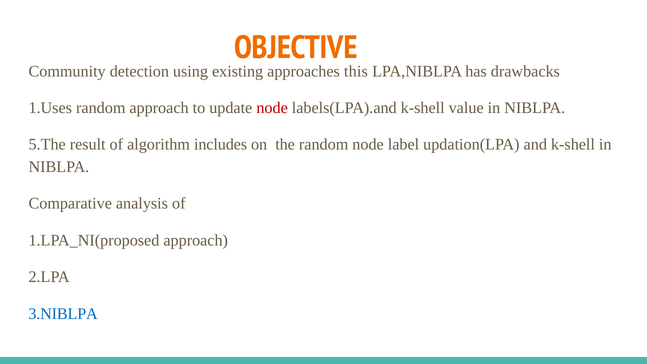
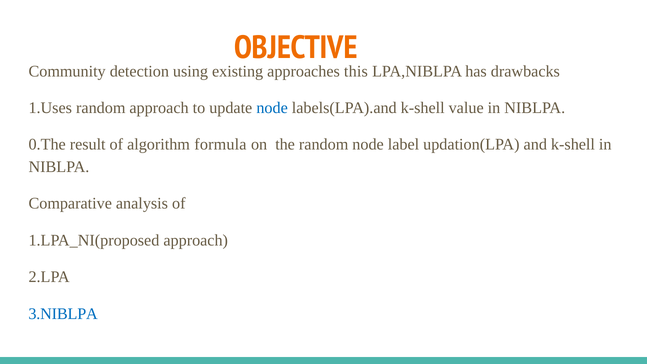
node at (272, 108) colour: red -> blue
5.The: 5.The -> 0.The
includes: includes -> formula
